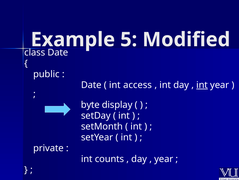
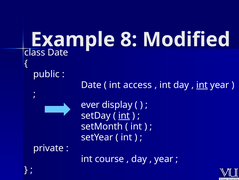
5: 5 -> 8
byte: byte -> ever
int at (124, 115) underline: none -> present
counts: counts -> course
